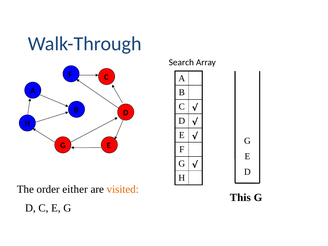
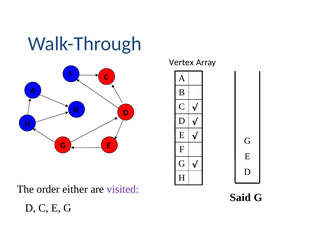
Search: Search -> Vertex
visited colour: orange -> purple
This: This -> Said
